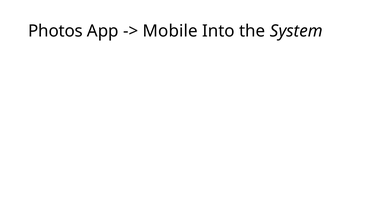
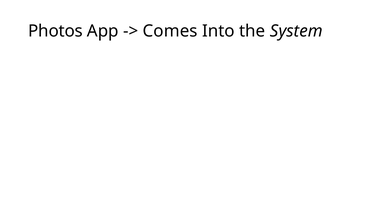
Mobile: Mobile -> Comes
